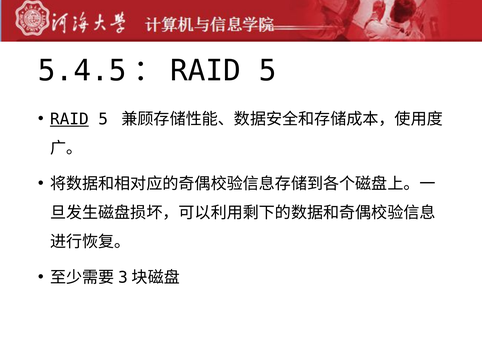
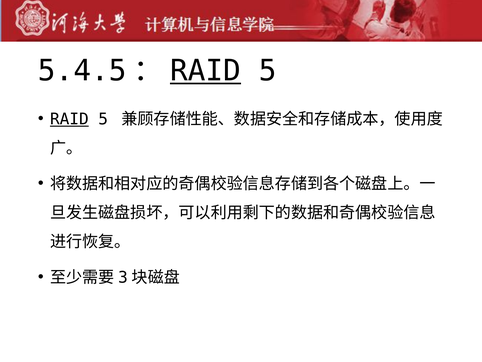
RAID at (206, 71) underline: none -> present
